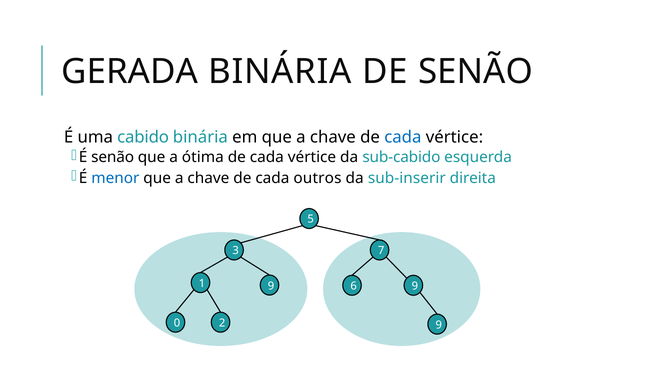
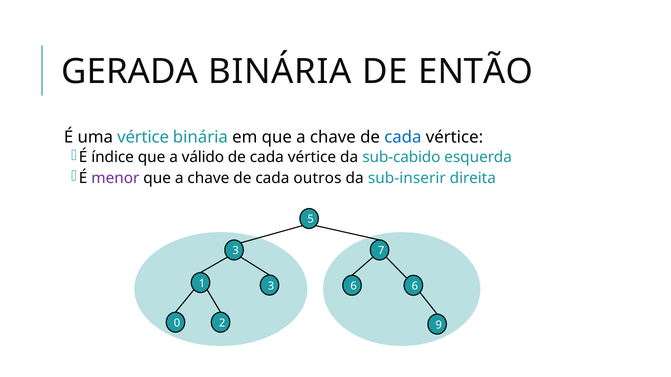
DE SENÃO: SENÃO -> ENTÃO
uma cabido: cabido -> vértice
É senão: senão -> índice
ótima: ótima -> válido
menor colour: blue -> purple
1 9: 9 -> 3
6 9: 9 -> 6
